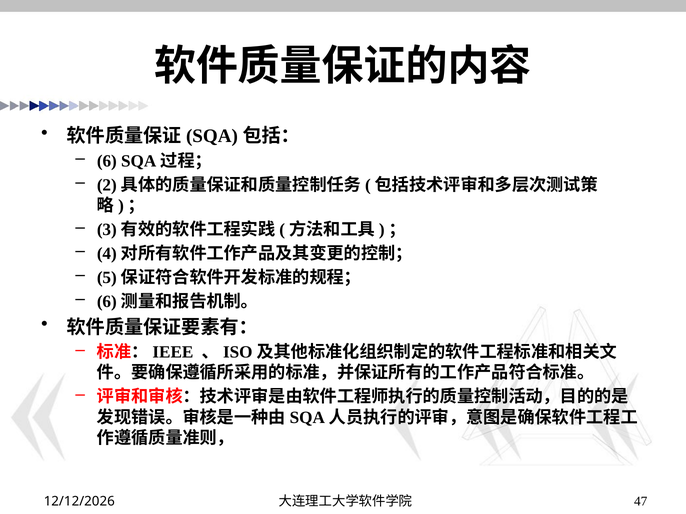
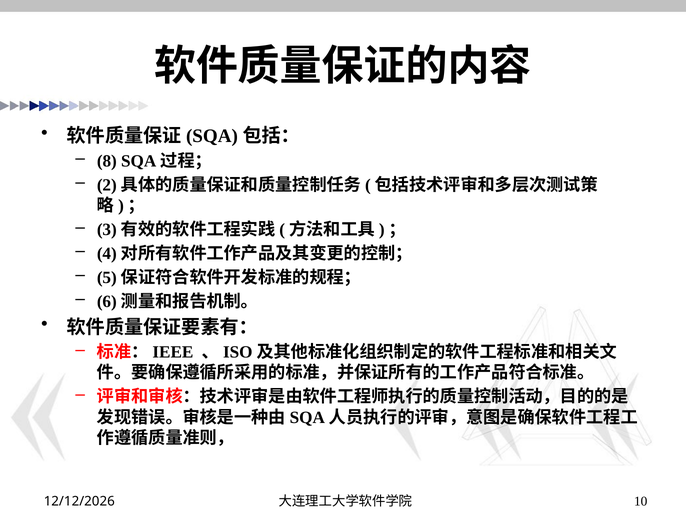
6: 6 -> 8
47: 47 -> 10
